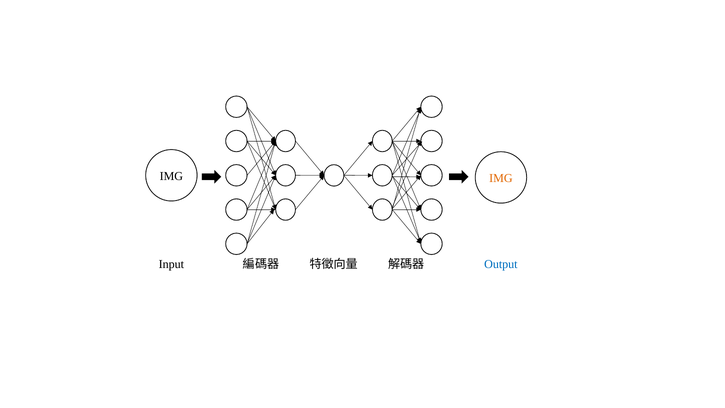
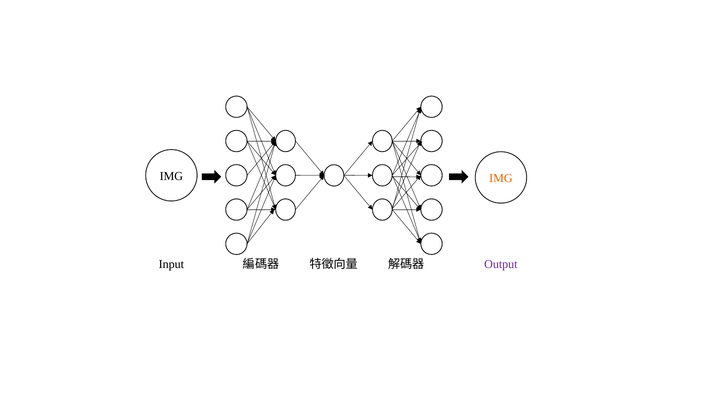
Output colour: blue -> purple
